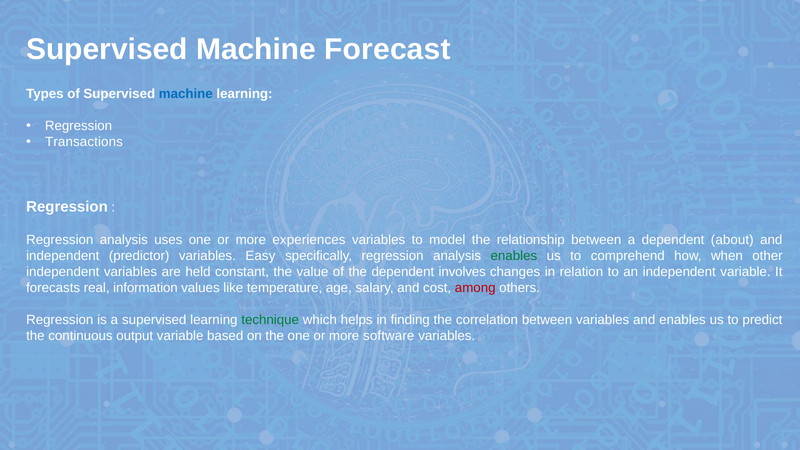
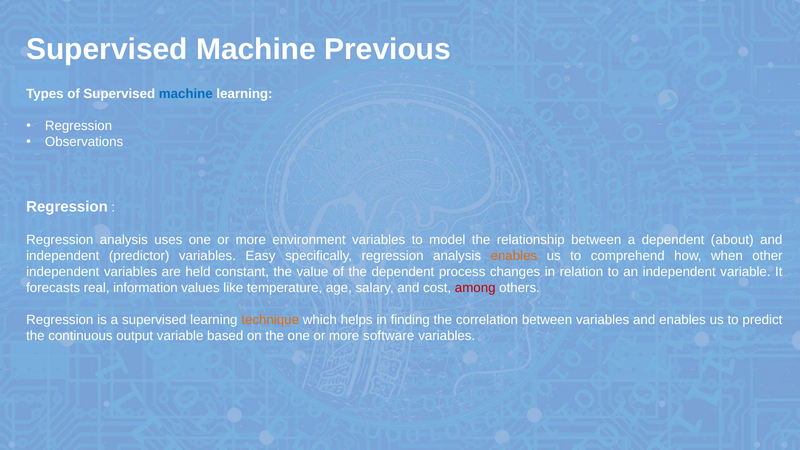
Forecast: Forecast -> Previous
Transactions: Transactions -> Observations
experiences: experiences -> environment
enables at (514, 256) colour: green -> orange
involves: involves -> process
technique colour: green -> orange
